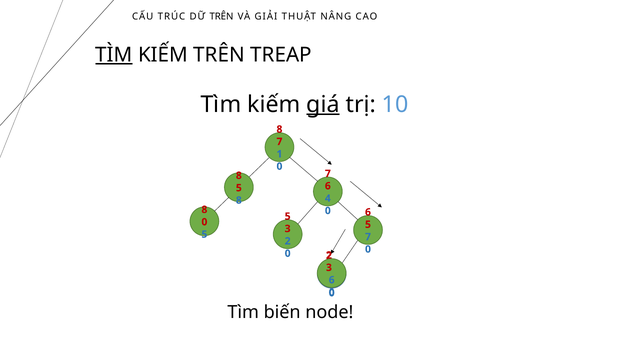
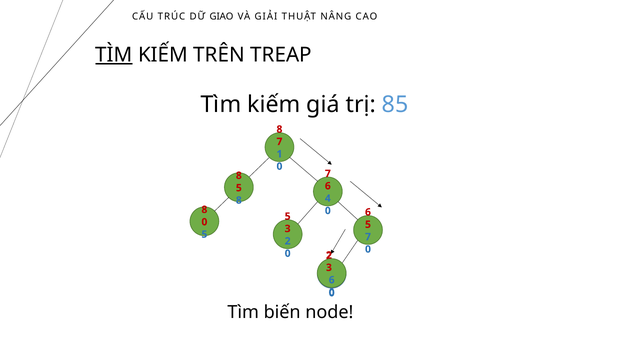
DỮ TRÊN: TRÊN -> GIAO
giá underline: present -> none
10: 10 -> 85
